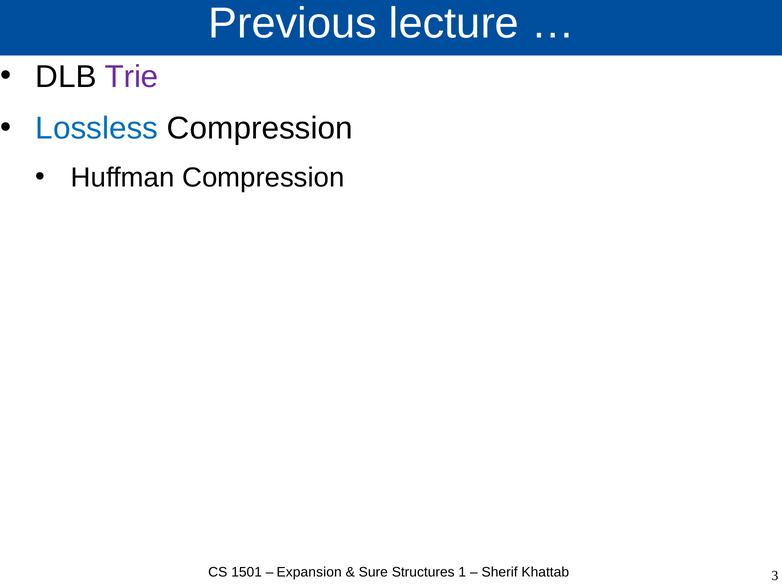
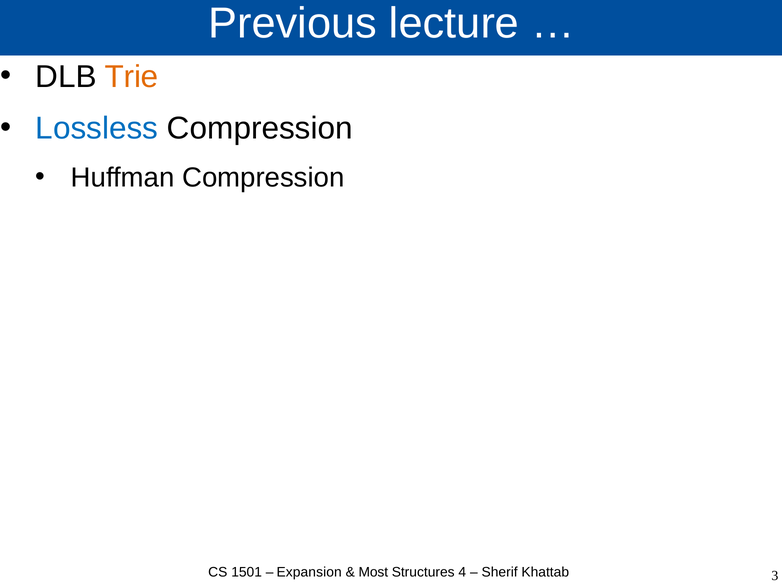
Trie colour: purple -> orange
Sure: Sure -> Most
1: 1 -> 4
